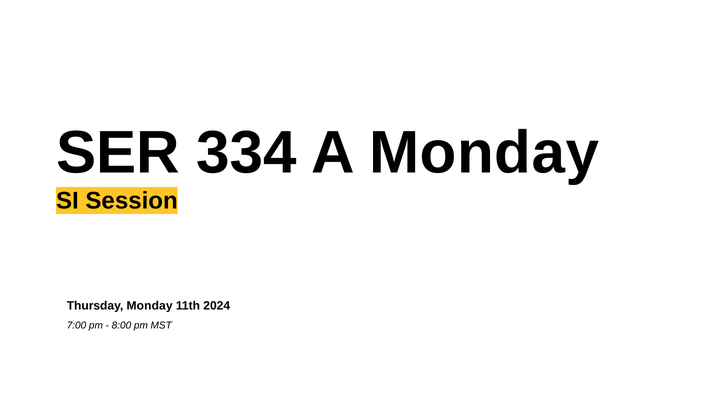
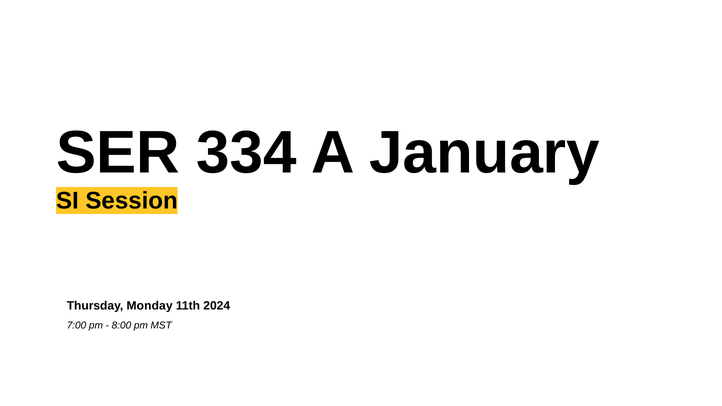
A Monday: Monday -> January
